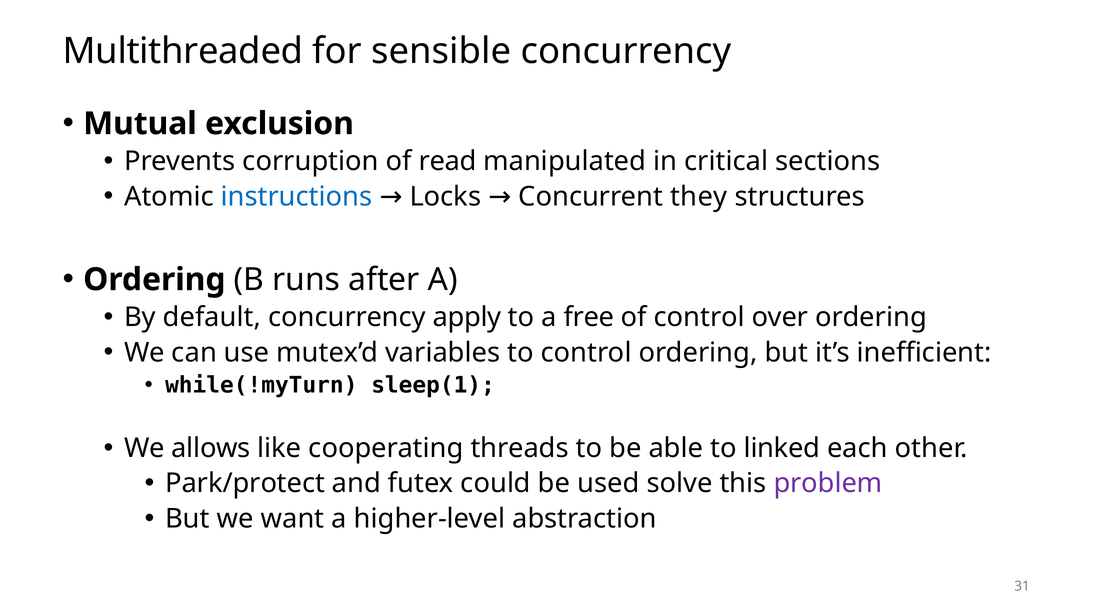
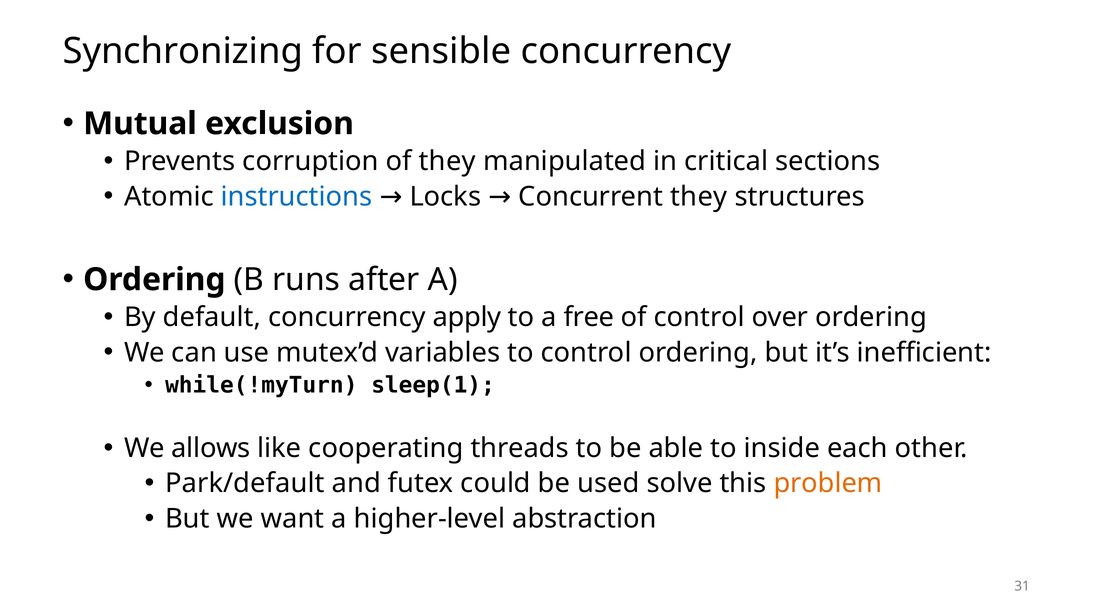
Multithreaded: Multithreaded -> Synchronizing
of read: read -> they
linked: linked -> inside
Park/protect: Park/protect -> Park/default
problem colour: purple -> orange
